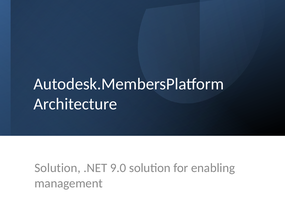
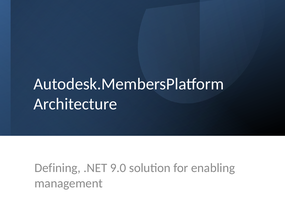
Solution at (58, 168): Solution -> Defining
